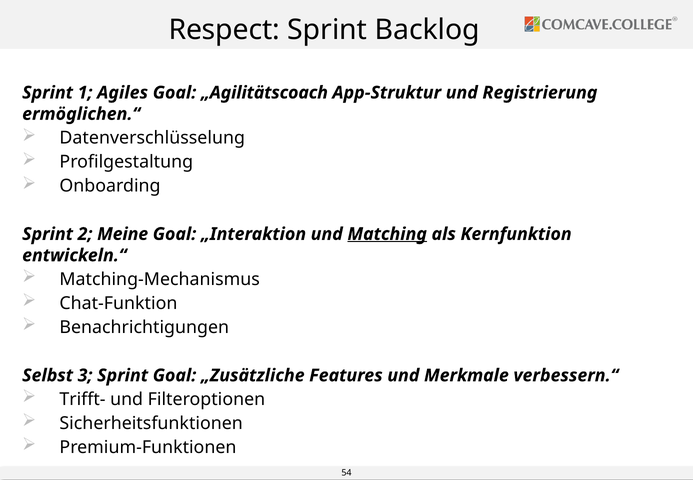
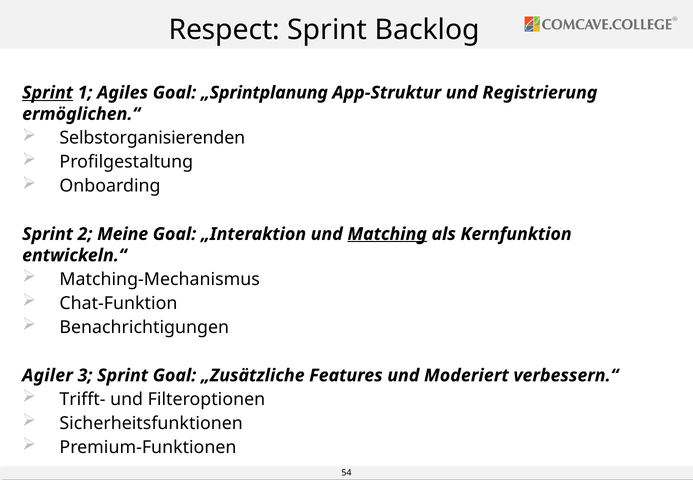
Sprint at (48, 93) underline: none -> present
„Agilitätscoach: „Agilitätscoach -> „Sprintplanung
Datenverschlüsselung: Datenverschlüsselung -> Selbstorganisierenden
Selbst: Selbst -> Agiler
Merkmale: Merkmale -> Moderiert
